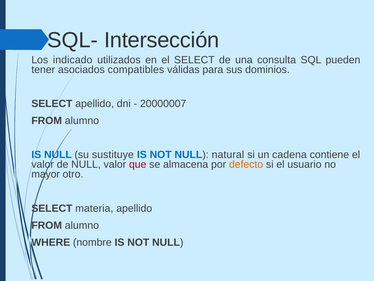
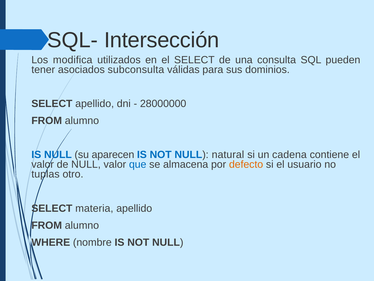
indicado: indicado -> modifica
compatibles: compatibles -> subconsulta
20000007: 20000007 -> 28000000
sustituye: sustituye -> aparecen
que colour: red -> blue
mayor: mayor -> tuplas
